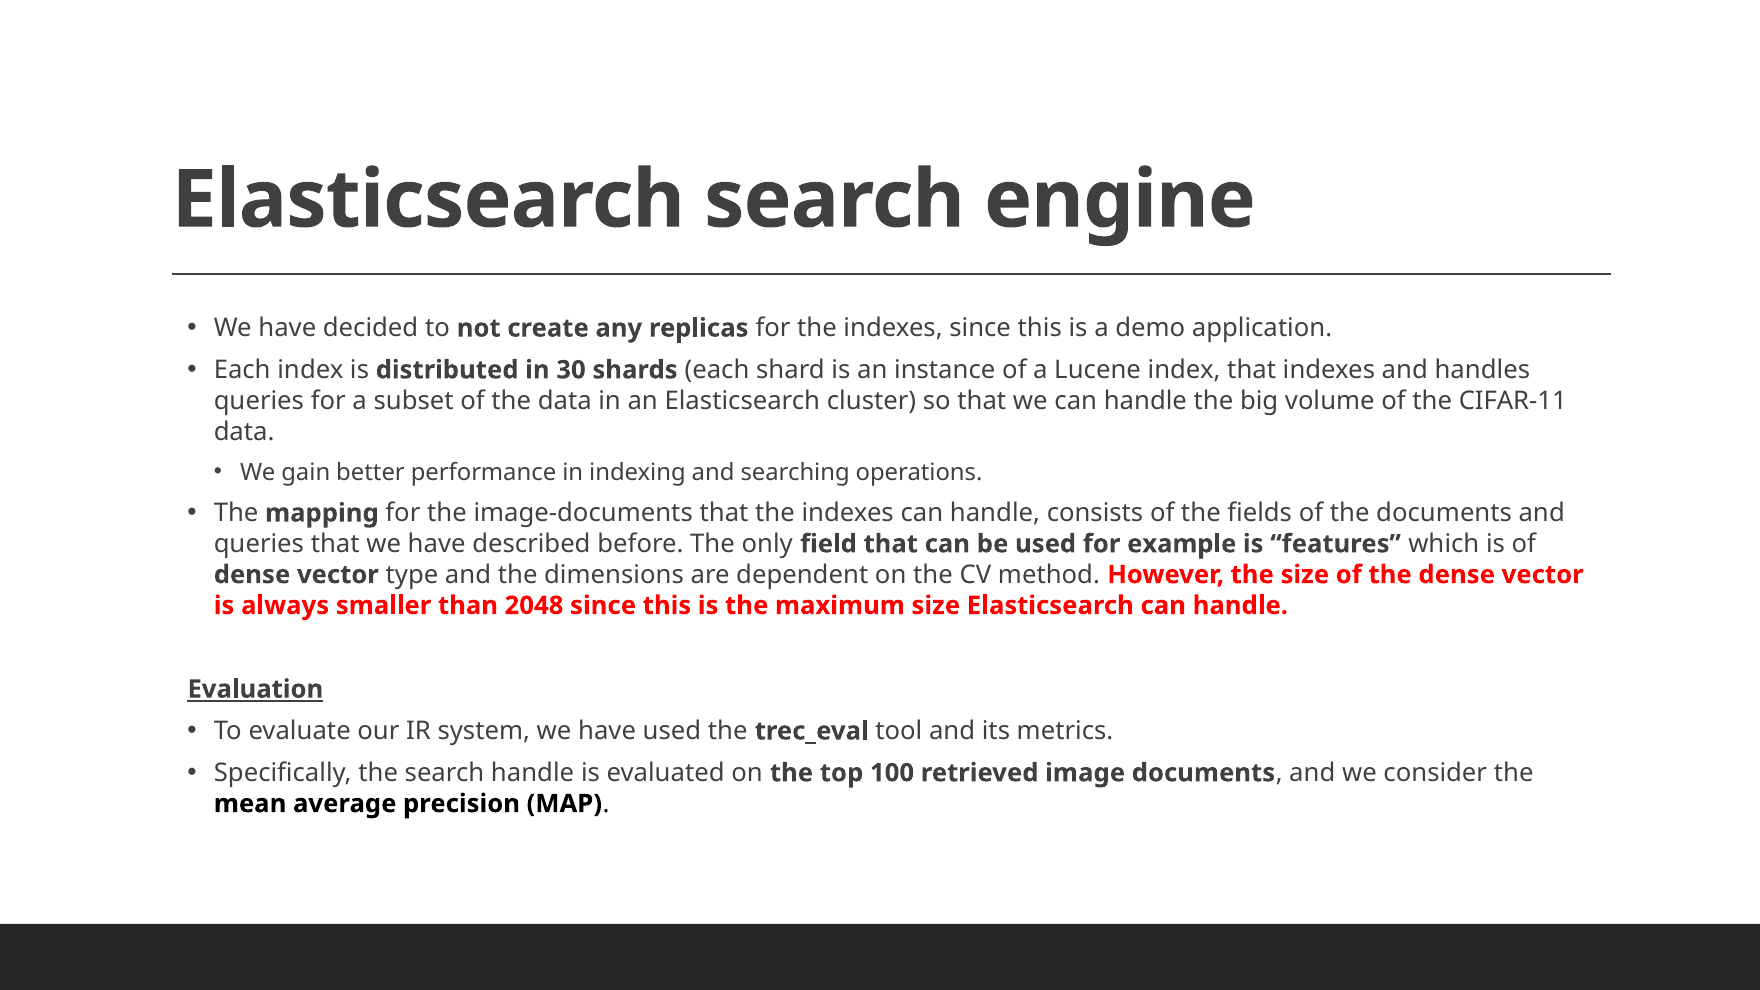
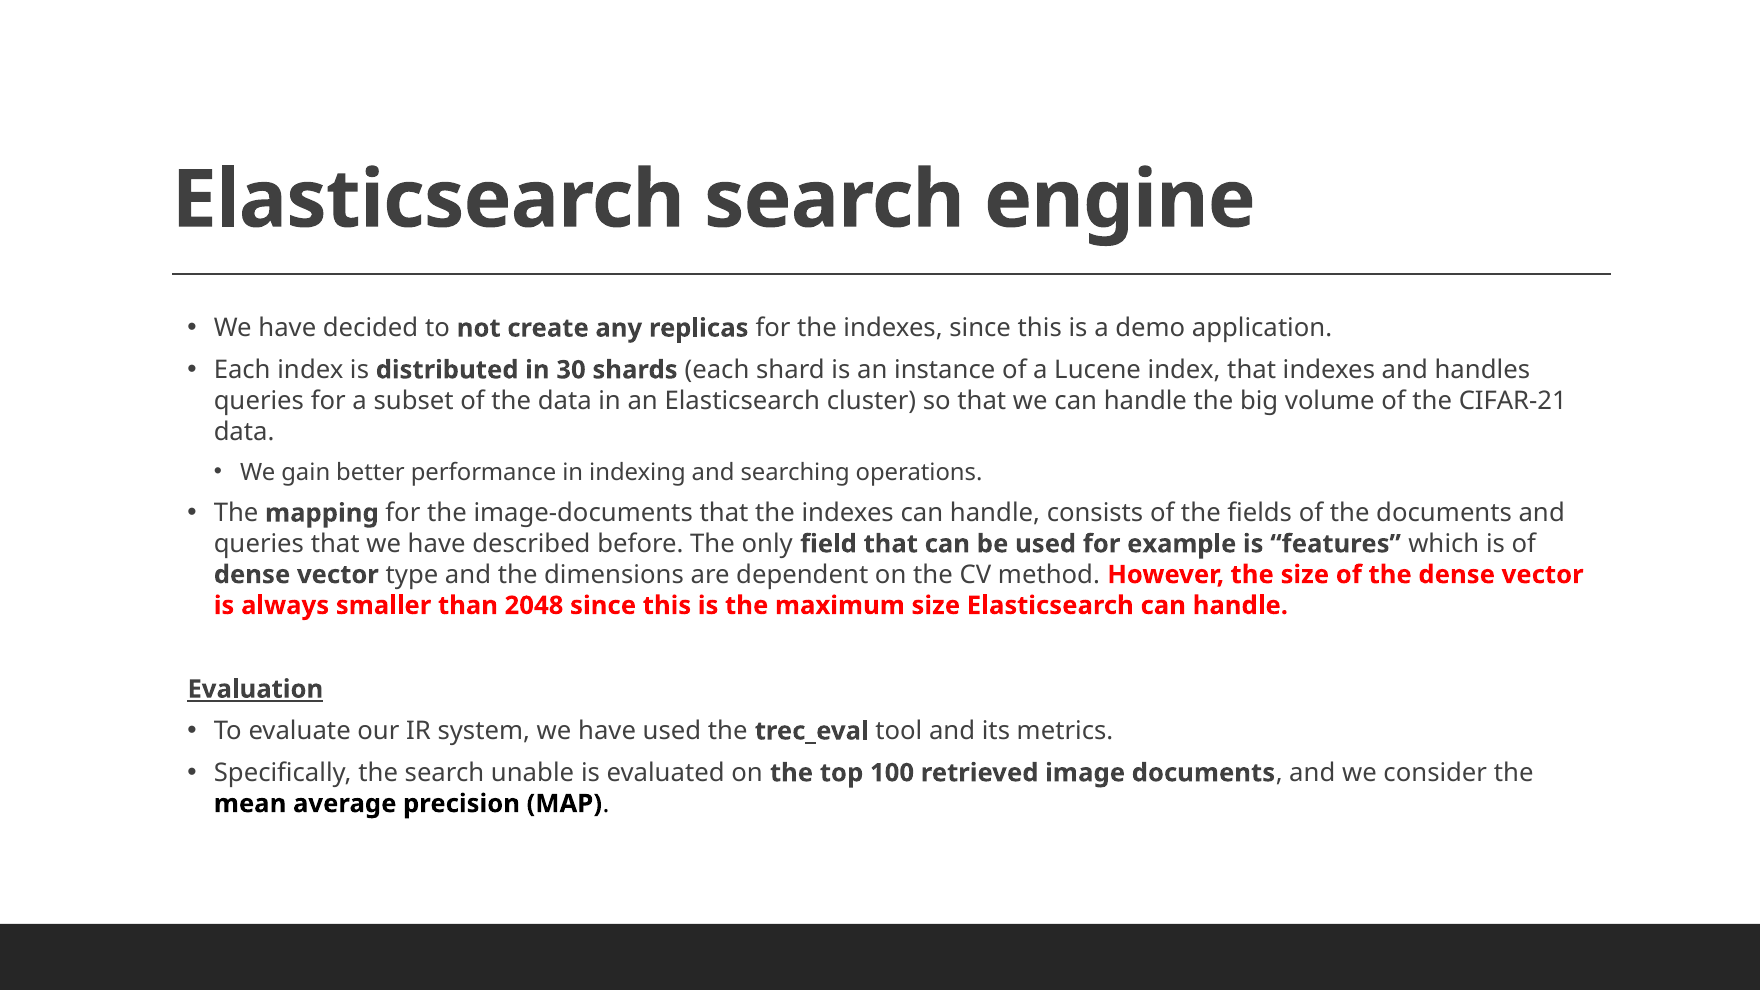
CIFAR-11: CIFAR-11 -> CIFAR-21
search handle: handle -> unable
